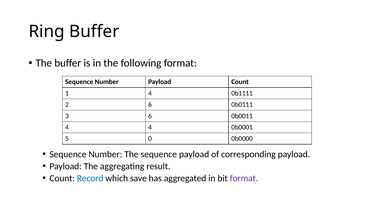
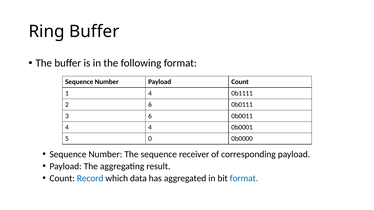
sequence payload: payload -> receiver
save: save -> data
format at (244, 179) colour: purple -> blue
